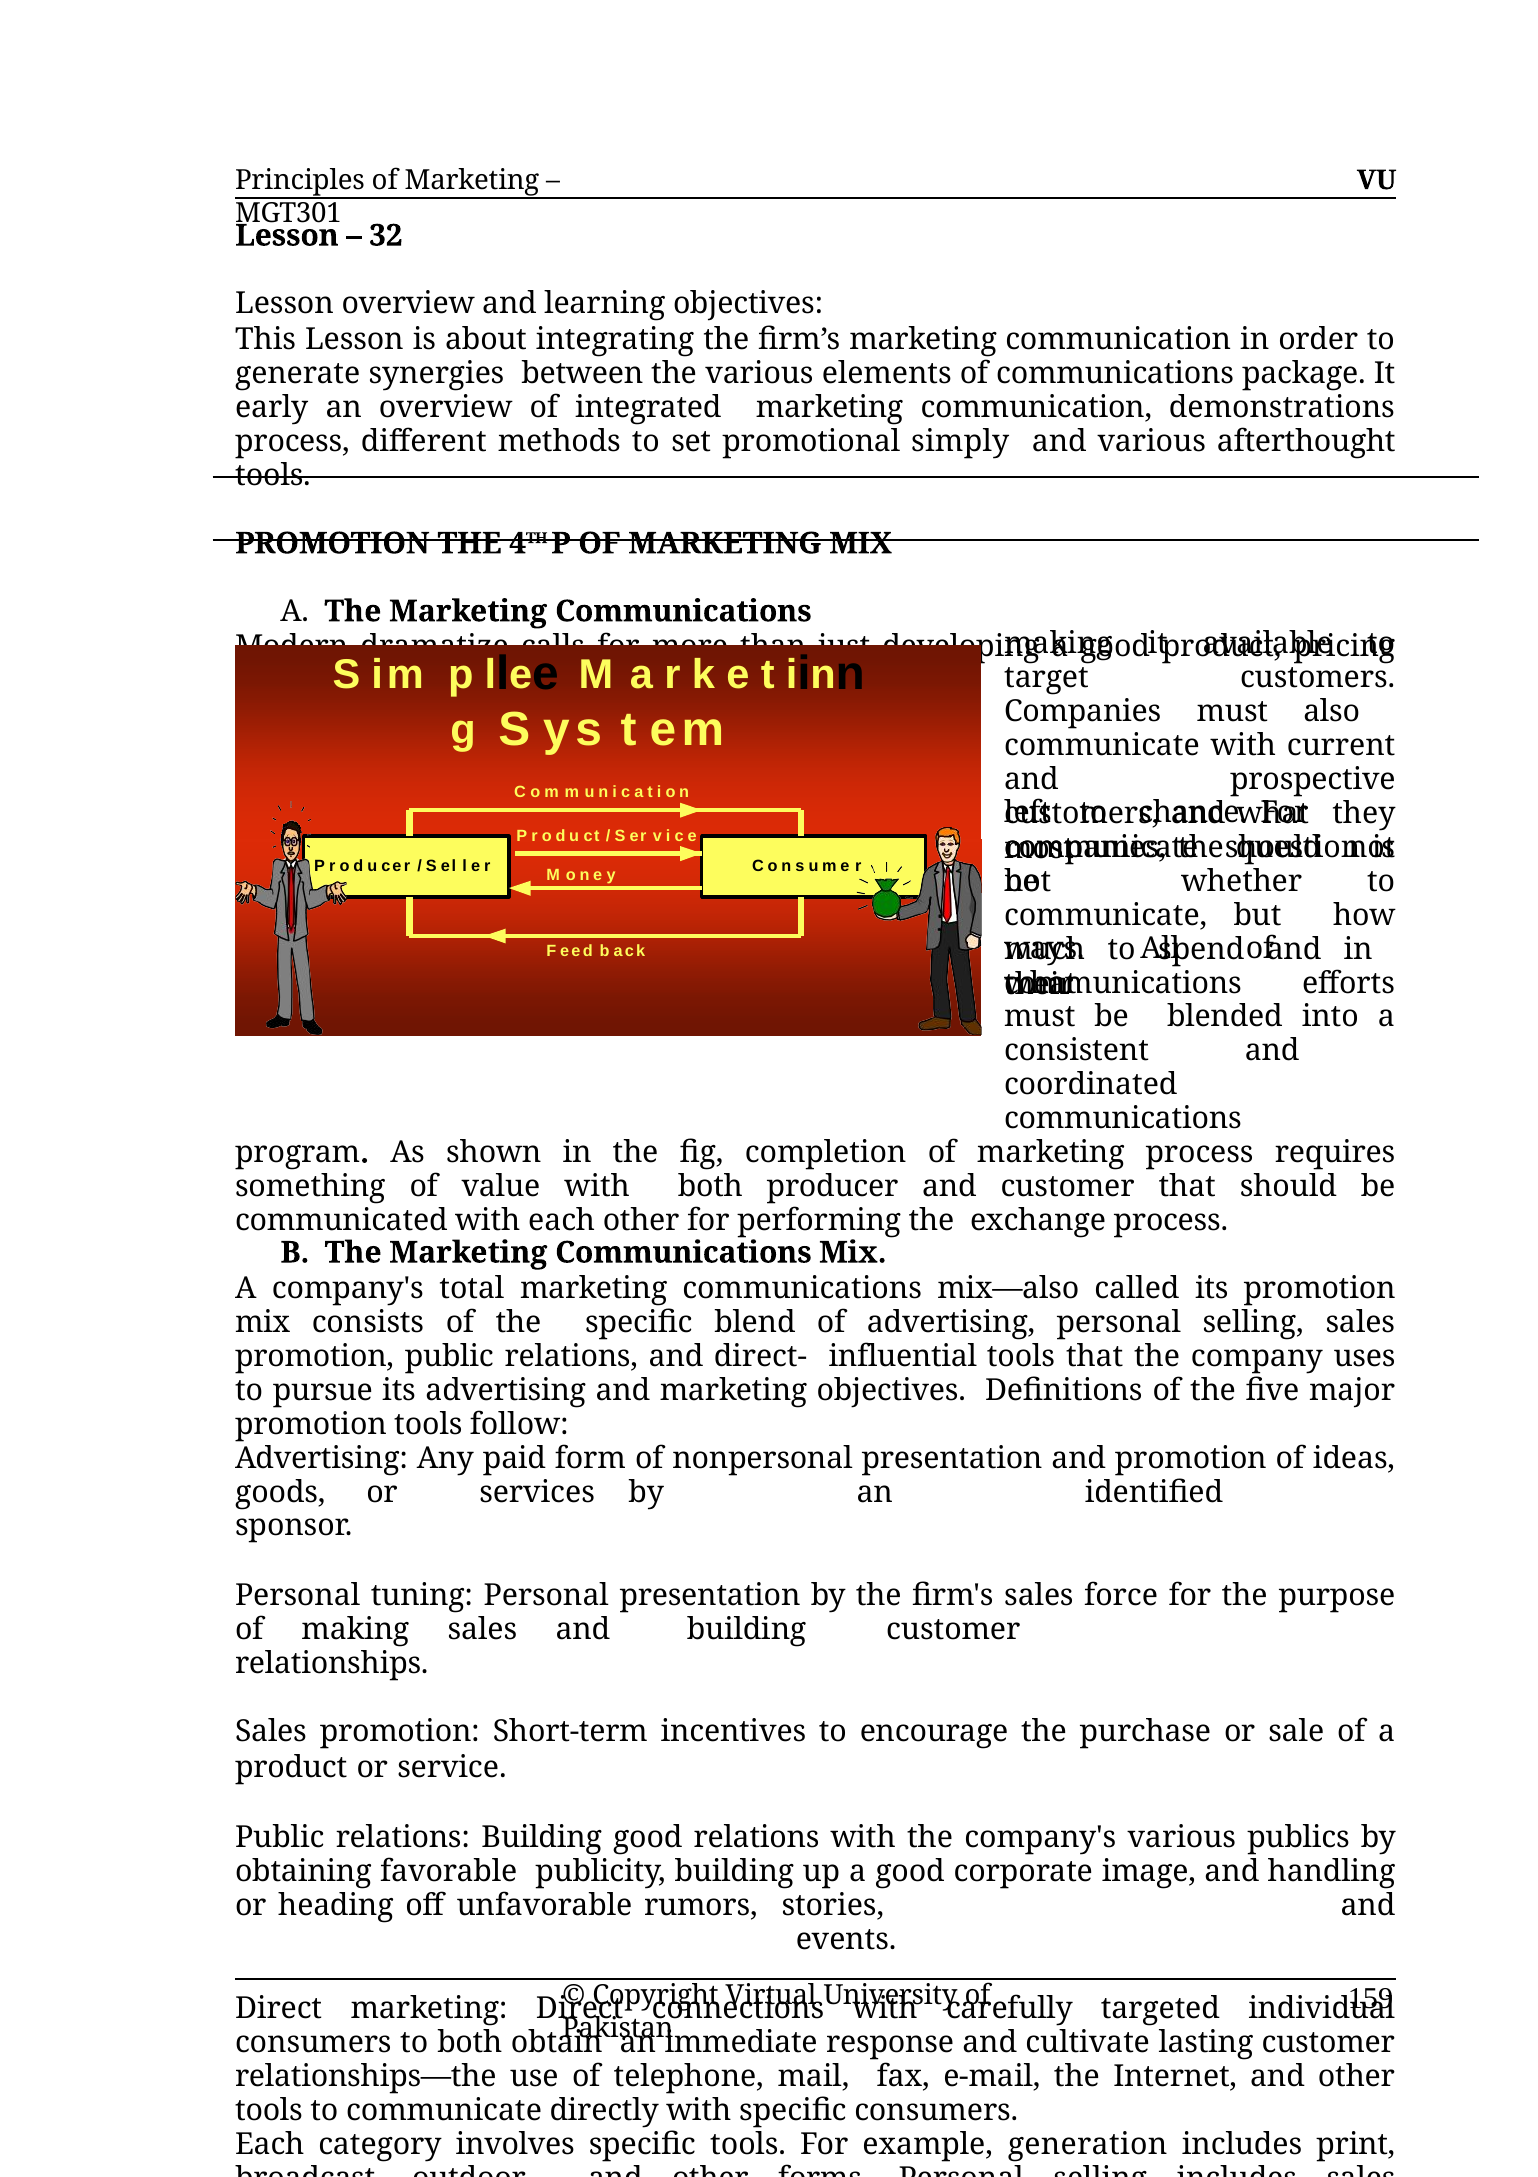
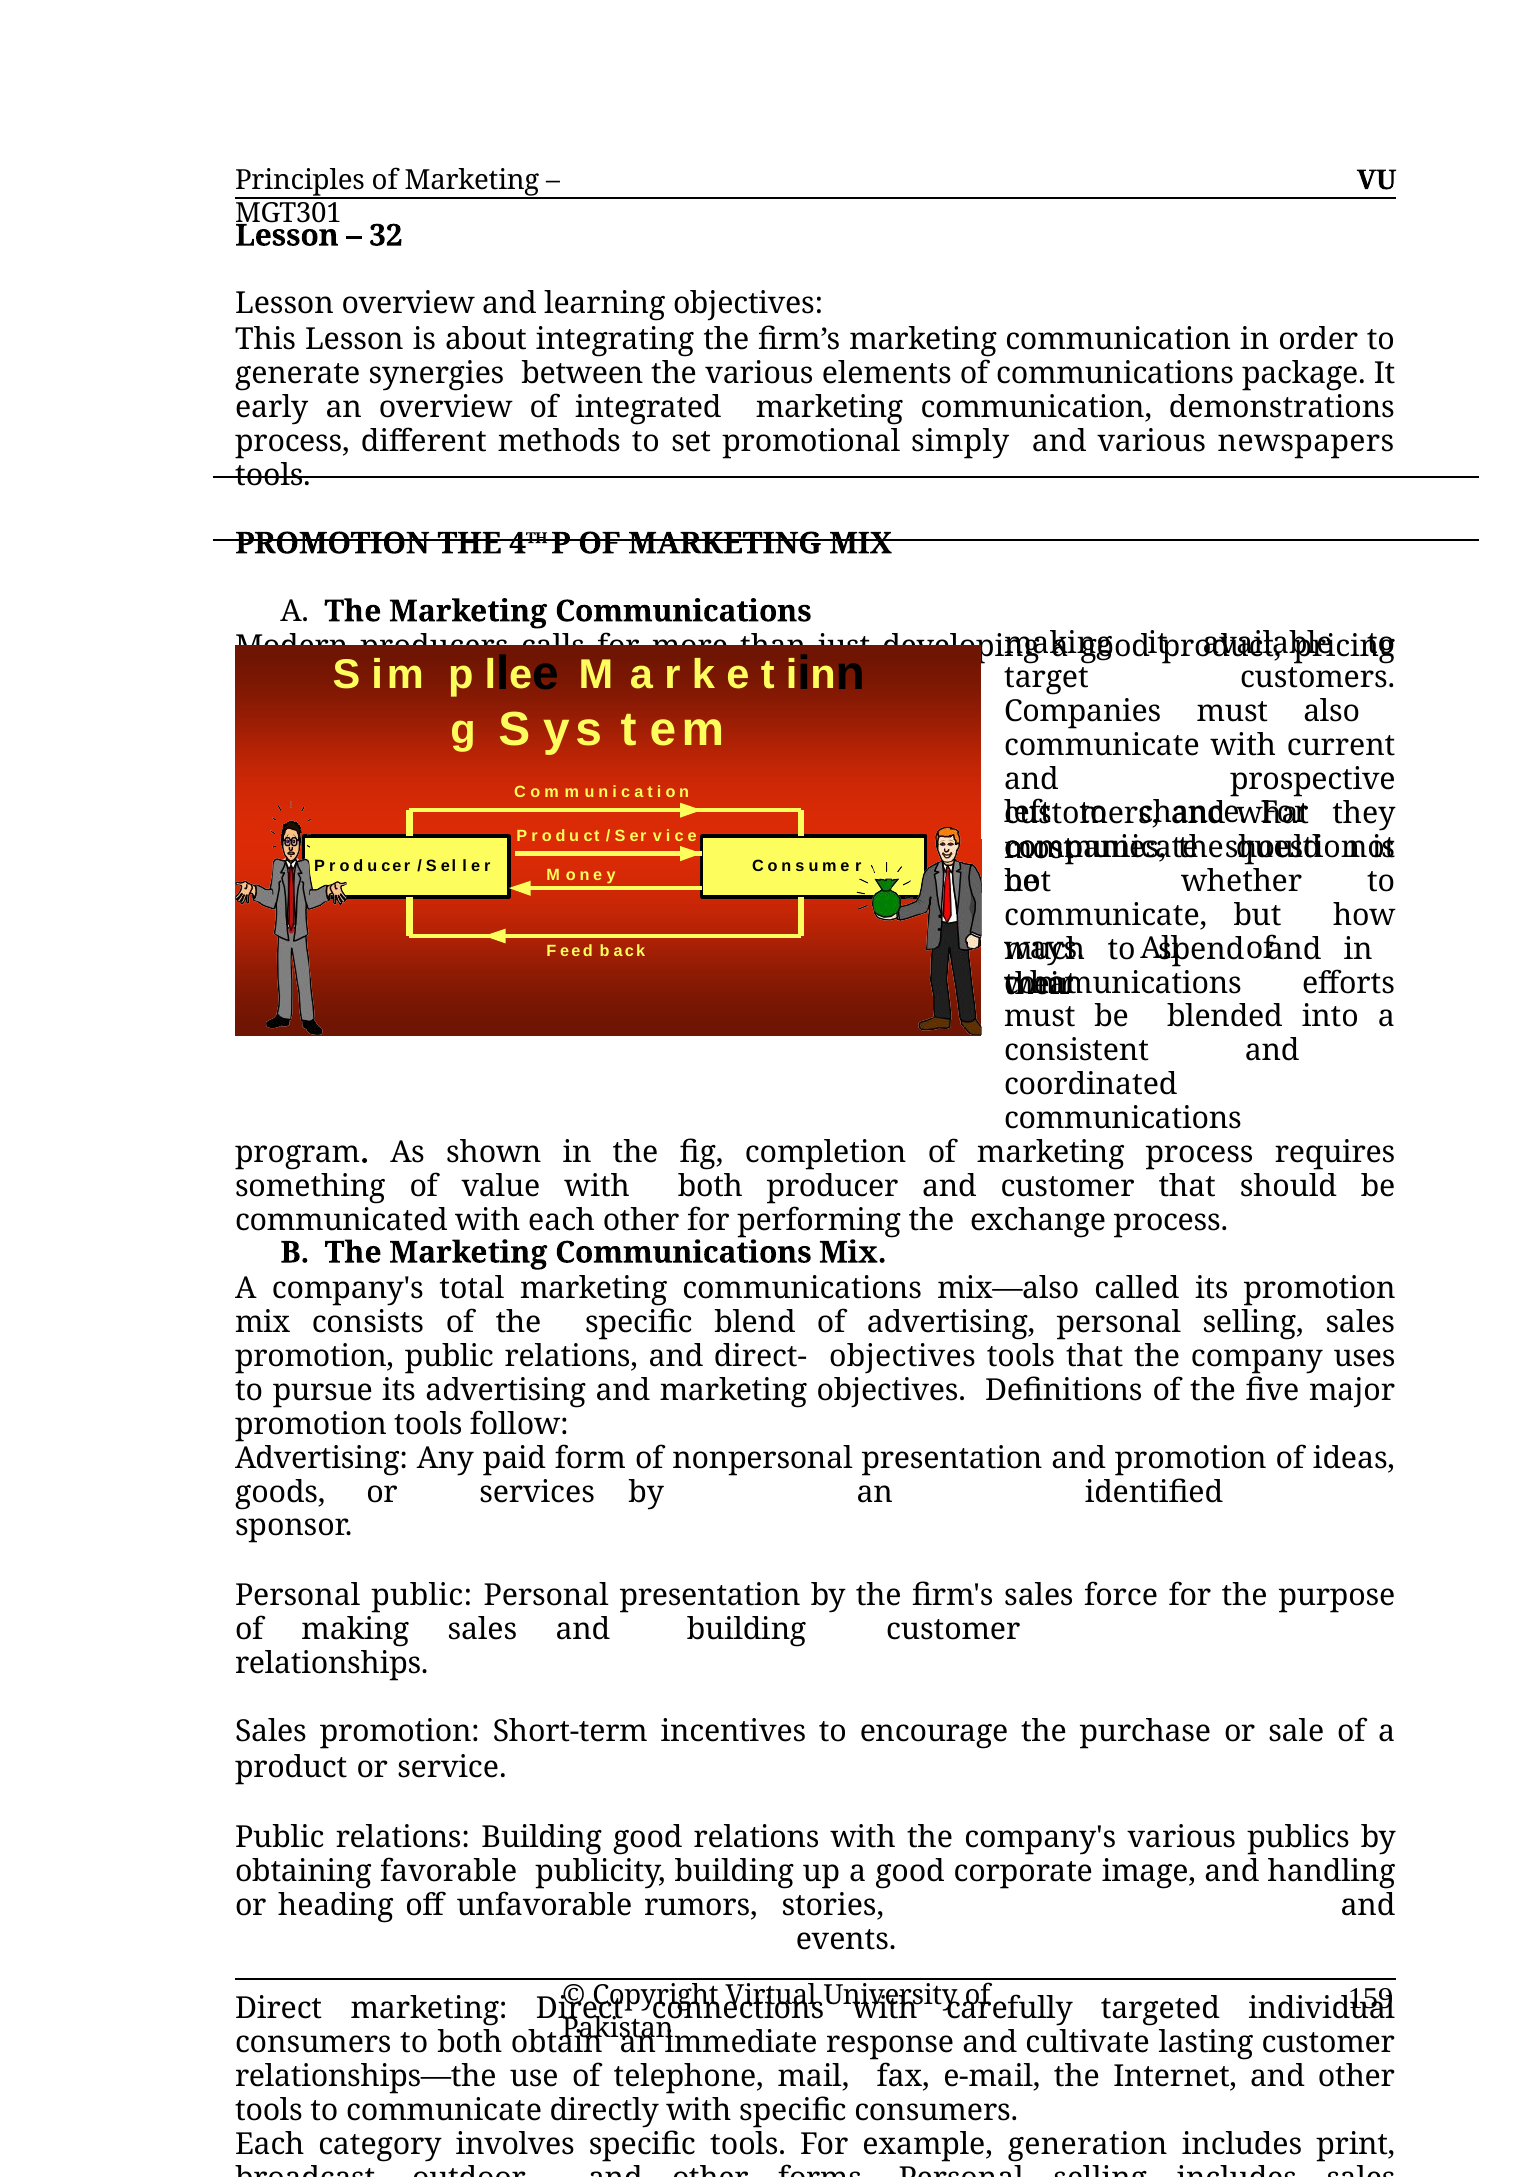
afterthought: afterthought -> newspapers
dramatize: dramatize -> producers
direct- influential: influential -> objectives
Personal tuning: tuning -> public
